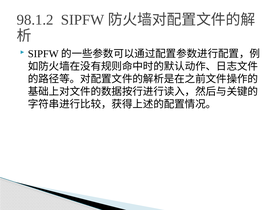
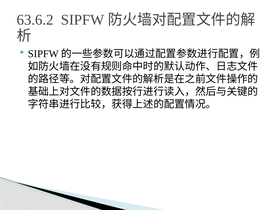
98.1.2: 98.1.2 -> 63.6.2
